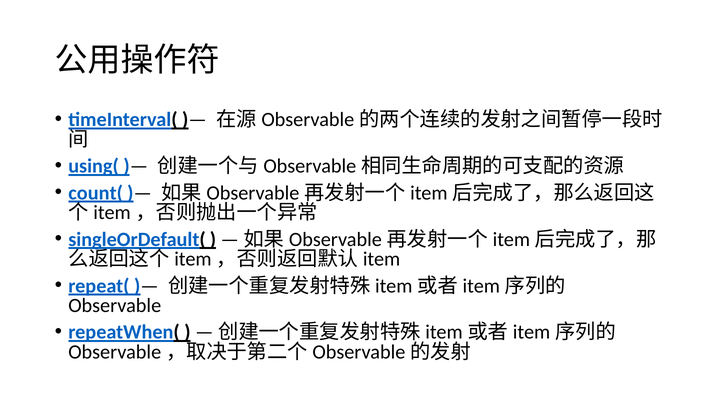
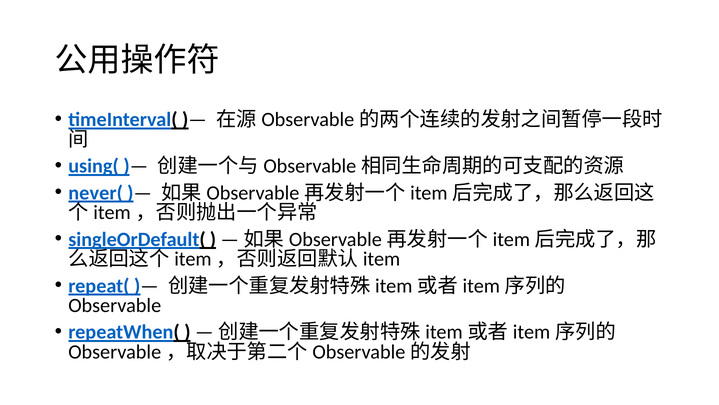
count(: count( -> never(
